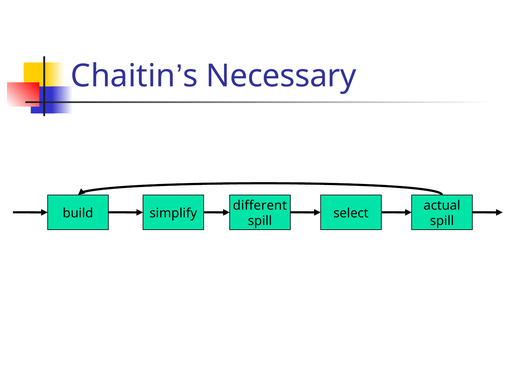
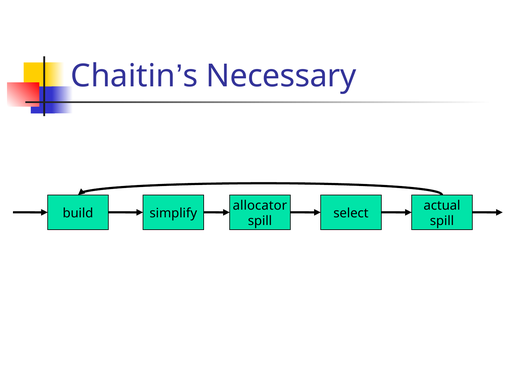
different: different -> allocator
